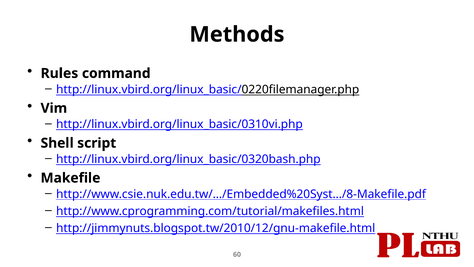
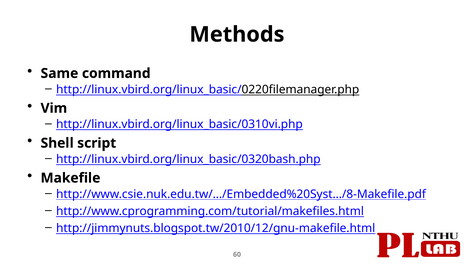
Rules: Rules -> Same
